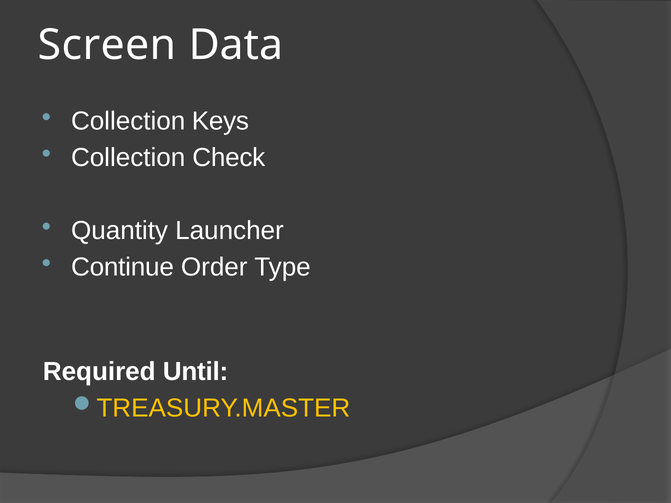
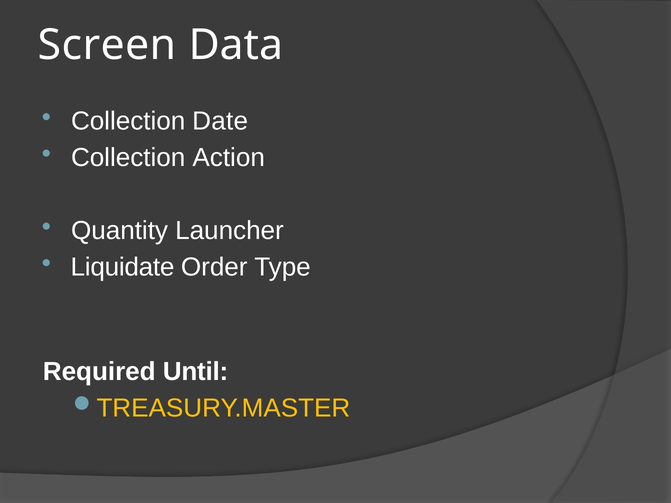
Keys: Keys -> Date
Check: Check -> Action
Continue: Continue -> Liquidate
